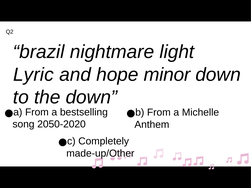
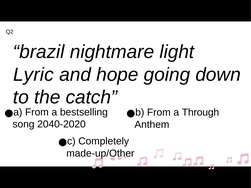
minor: minor -> going
the down: down -> catch
Michelle: Michelle -> Through
2050-2020: 2050-2020 -> 2040-2020
